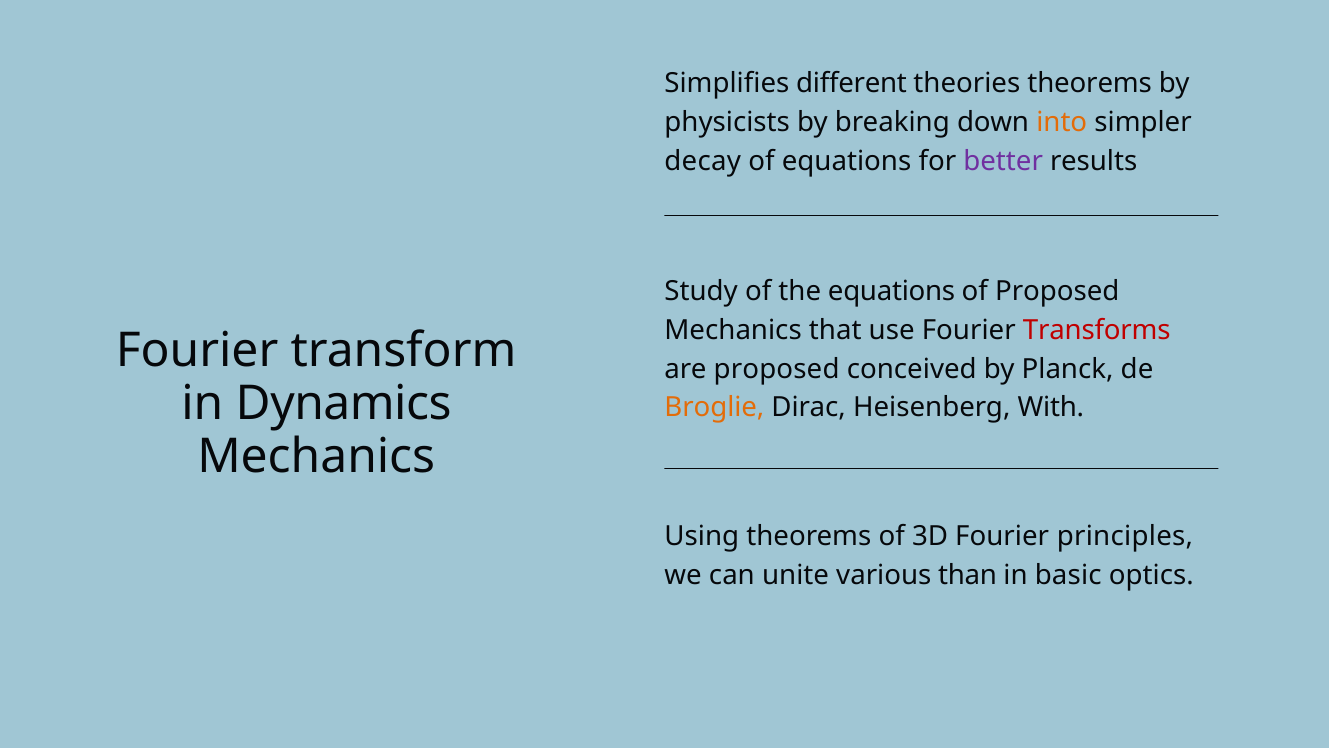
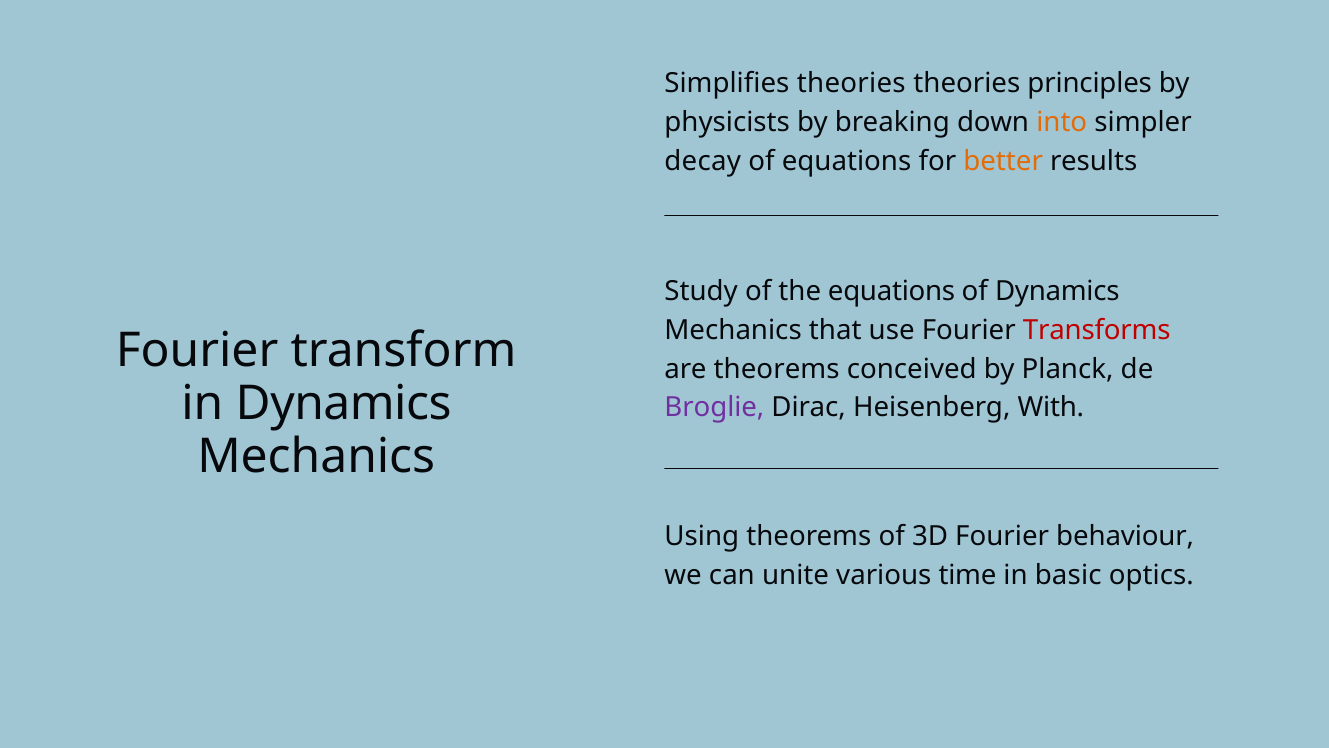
Simplifies different: different -> theories
theories theorems: theorems -> principles
better colour: purple -> orange
of Proposed: Proposed -> Dynamics
are proposed: proposed -> theorems
Broglie colour: orange -> purple
principles: principles -> behaviour
than: than -> time
